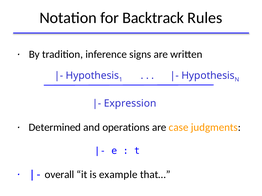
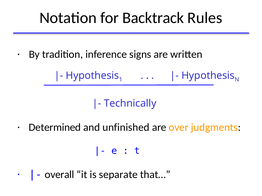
Expression: Expression -> Technically
operations: operations -> unfinished
case: case -> over
example: example -> separate
